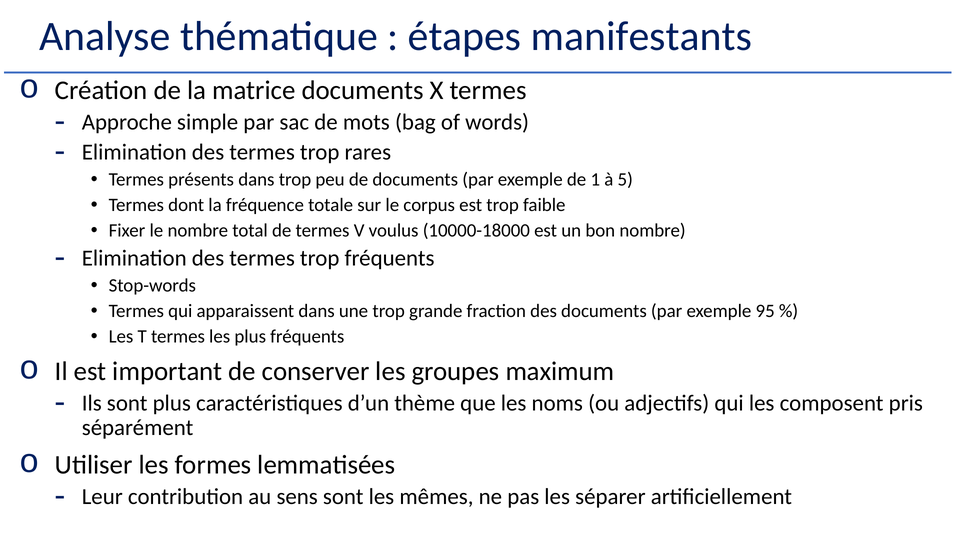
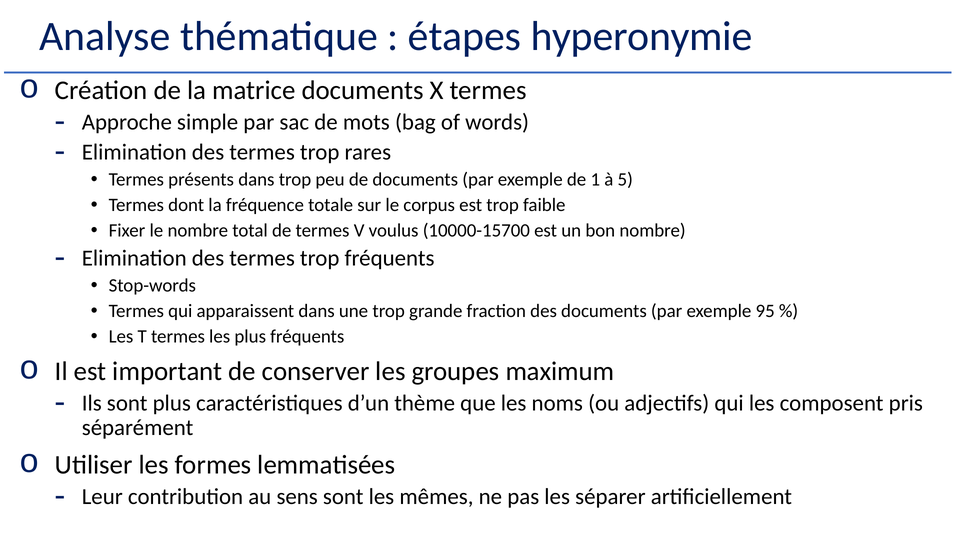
manifestants: manifestants -> hyperonymie
10000-18000: 10000-18000 -> 10000-15700
